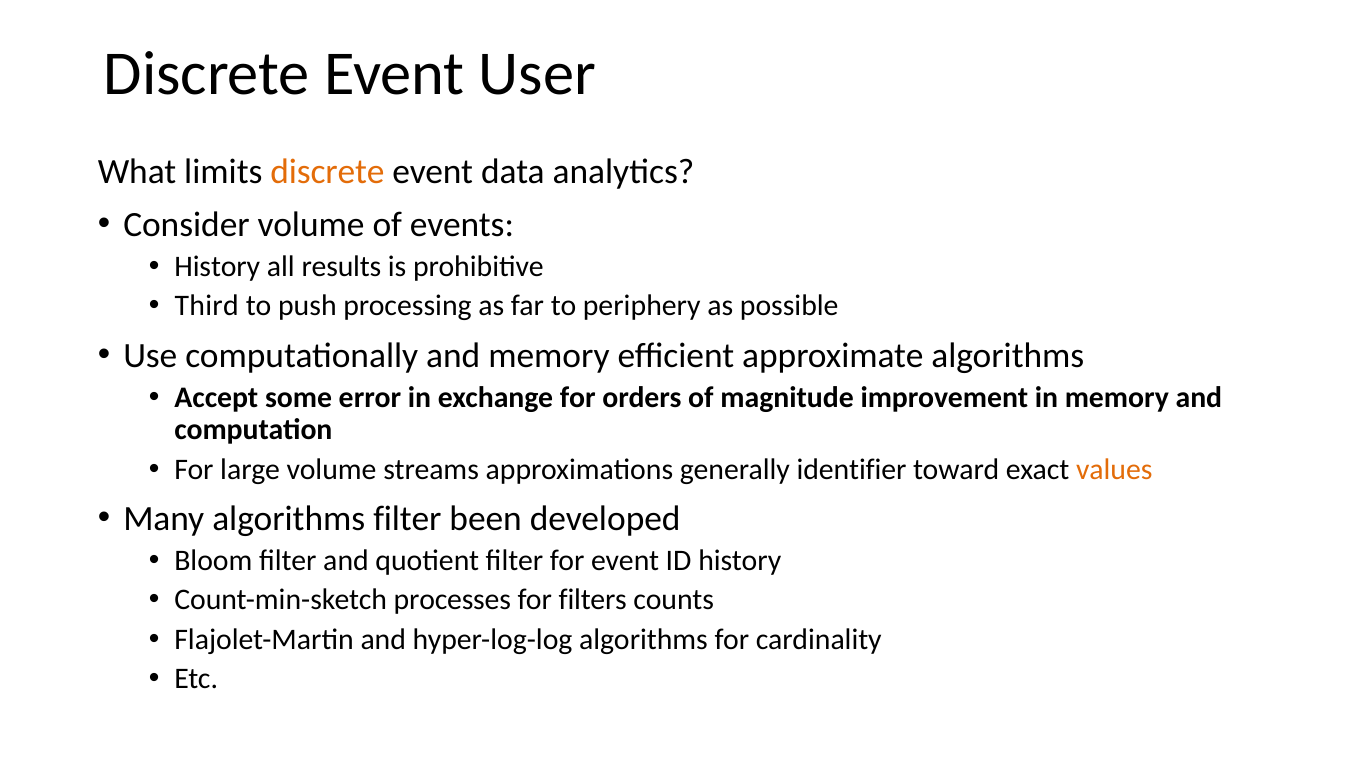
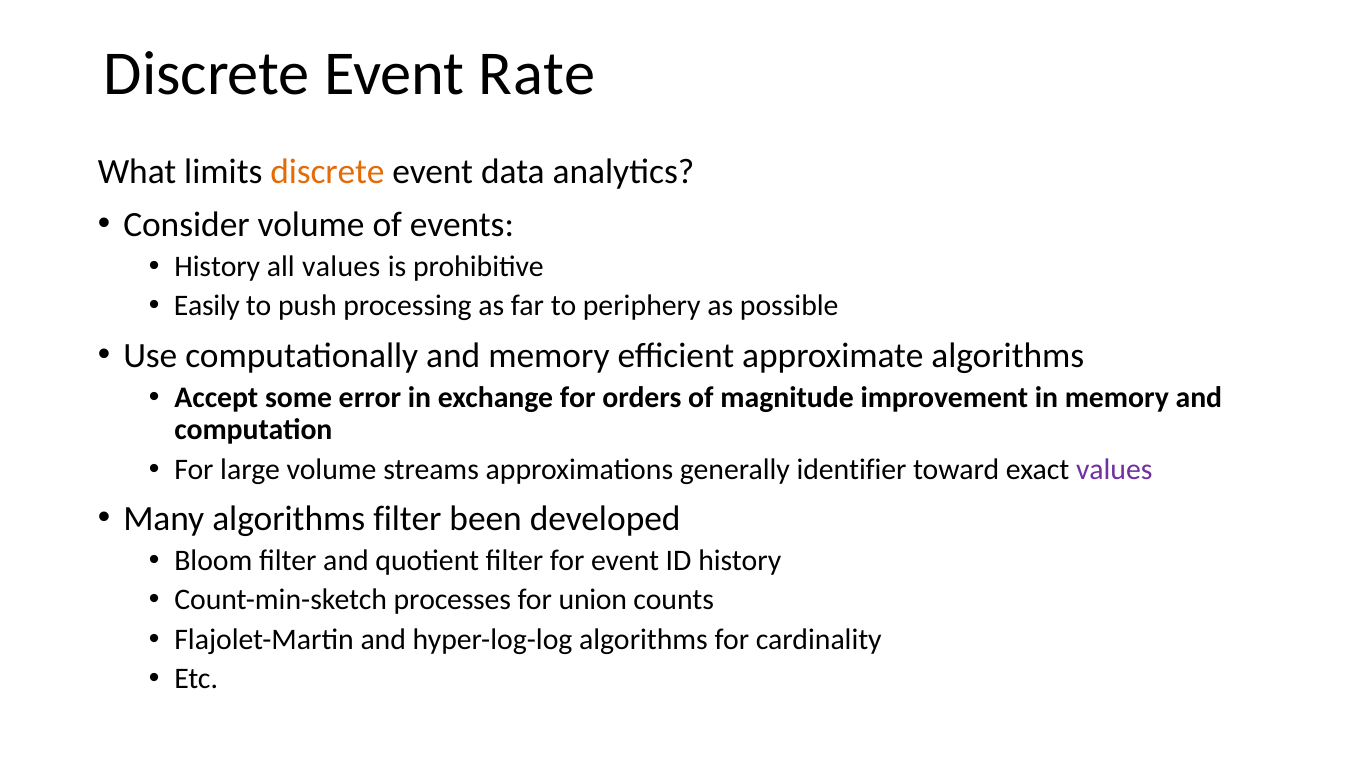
User: User -> Rate
all results: results -> values
Third: Third -> Easily
values at (1114, 469) colour: orange -> purple
filters: filters -> union
